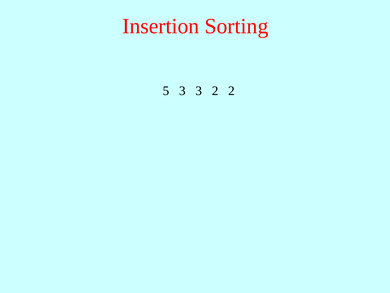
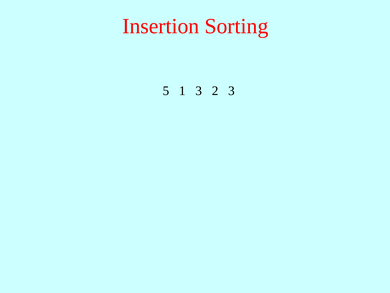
5 3: 3 -> 1
2 2: 2 -> 3
